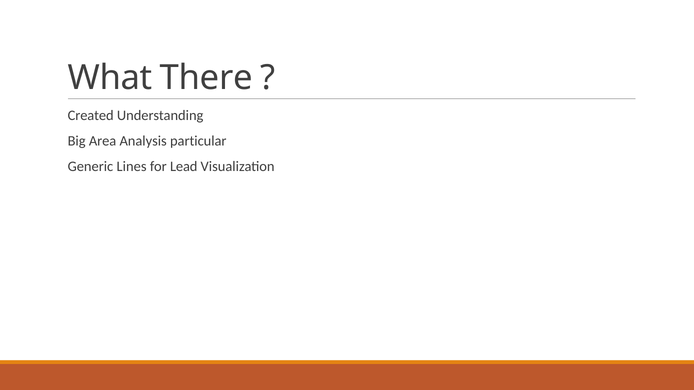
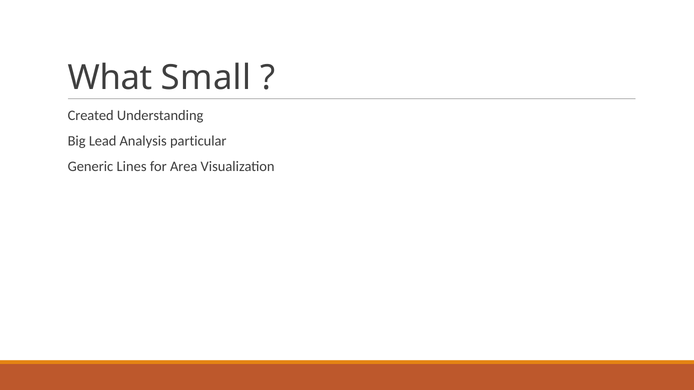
There: There -> Small
Area: Area -> Lead
Lead: Lead -> Area
